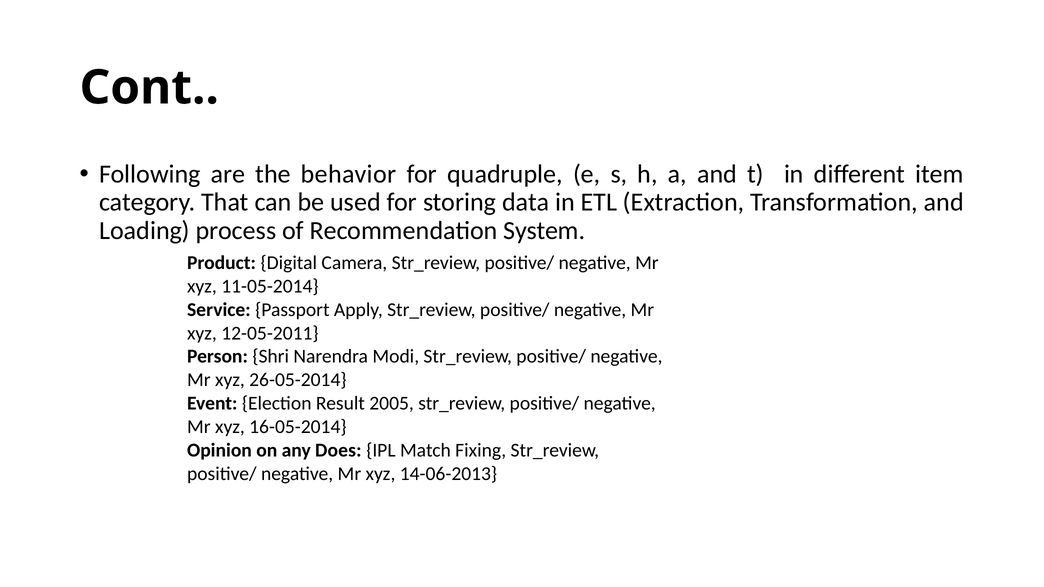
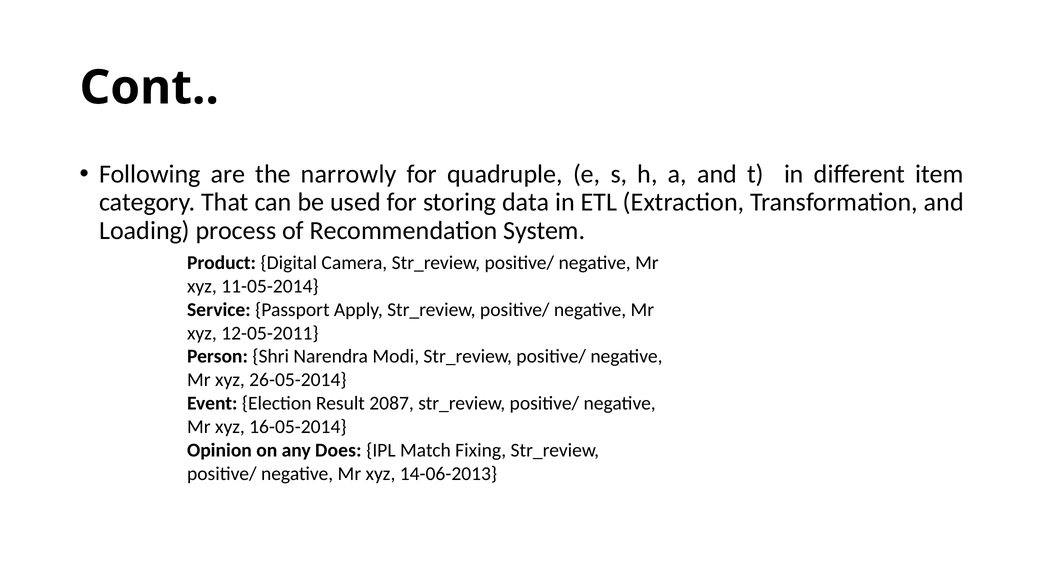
behavior: behavior -> narrowly
2005: 2005 -> 2087
